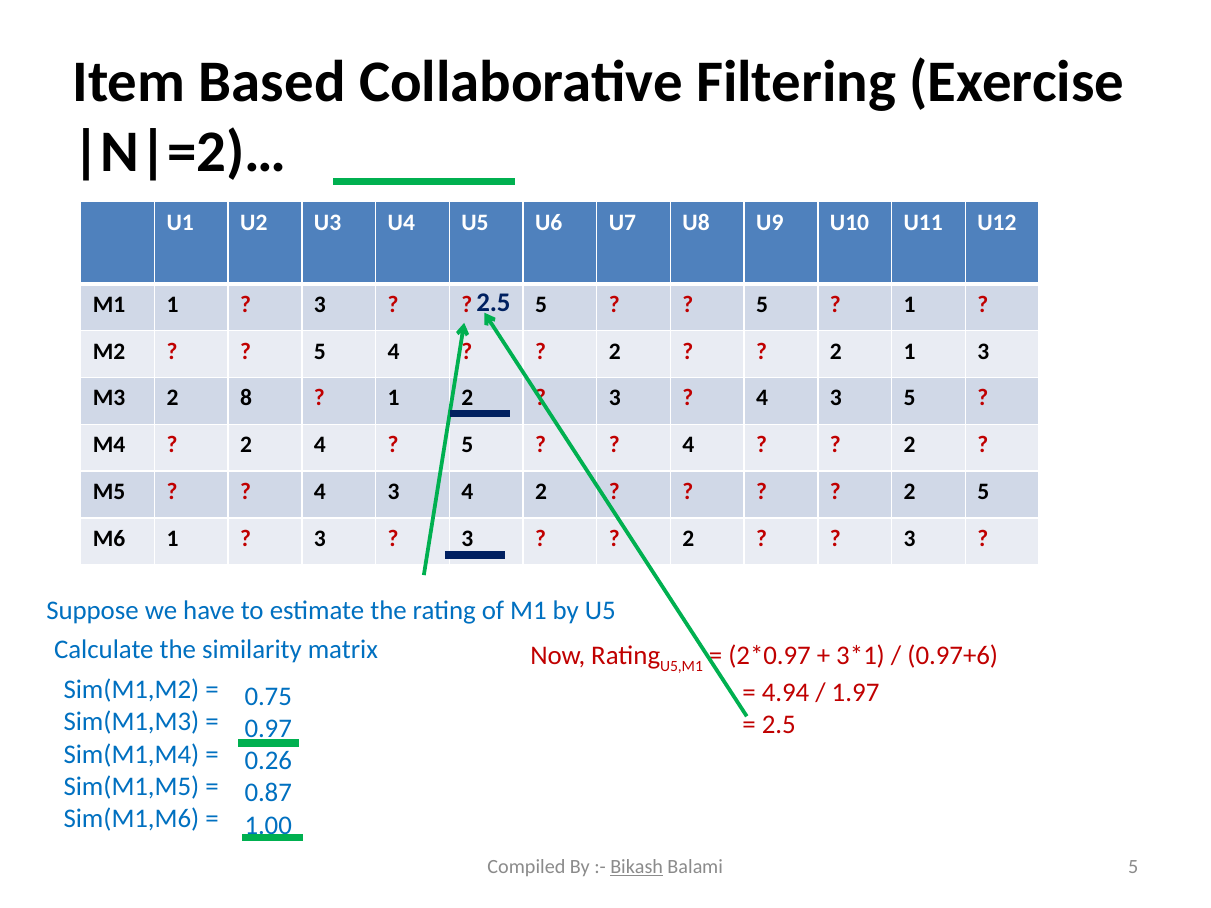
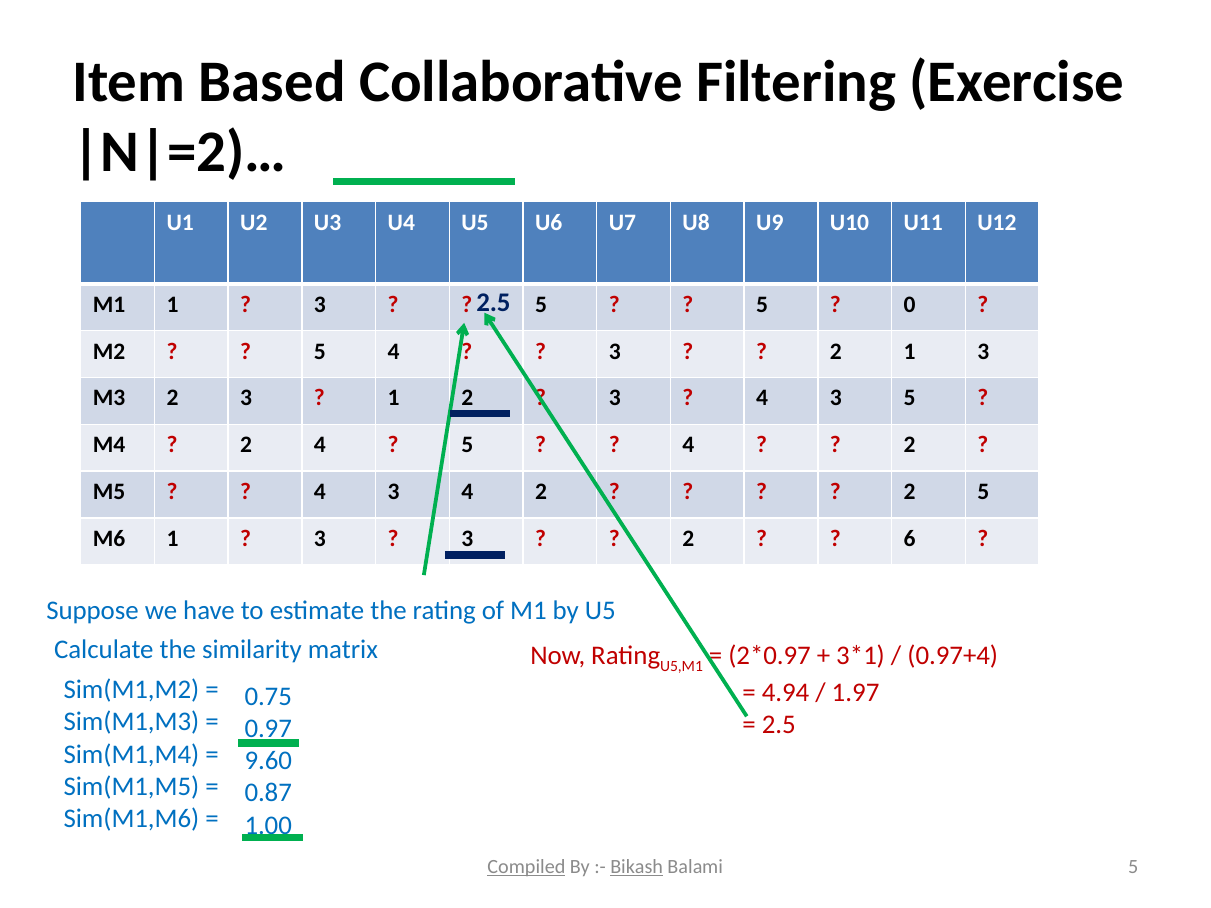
1 at (910, 305): 1 -> 0
2 at (615, 351): 2 -> 3
2 8: 8 -> 3
3 at (910, 539): 3 -> 6
0.97+6: 0.97+6 -> 0.97+4
0.26: 0.26 -> 9.60
Compiled underline: none -> present
